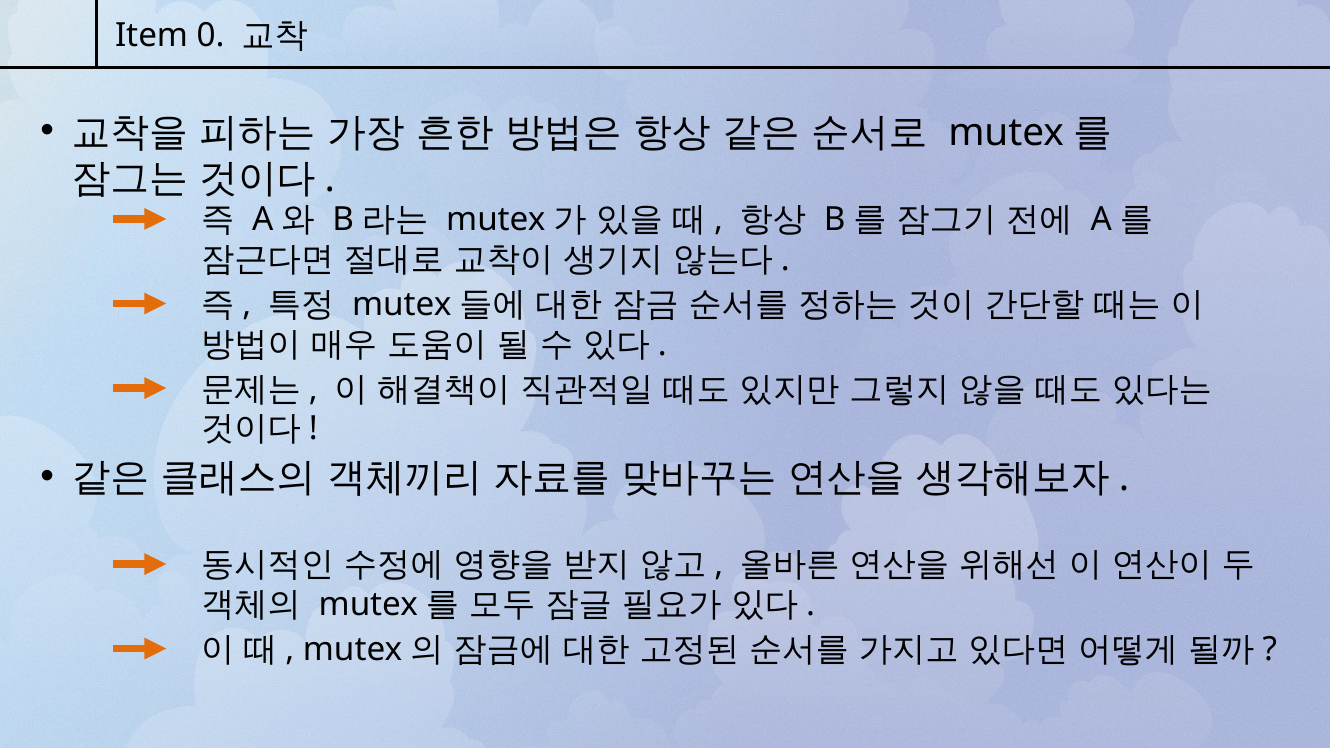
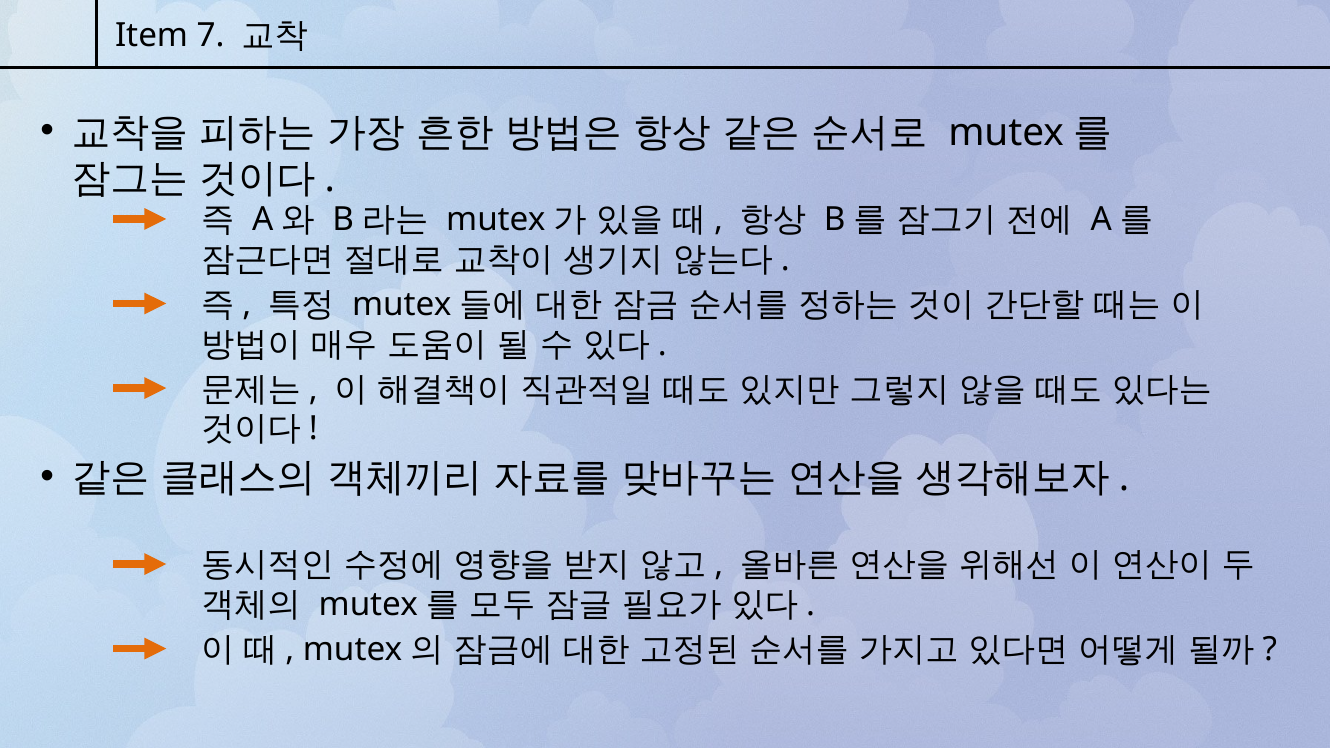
0: 0 -> 7
